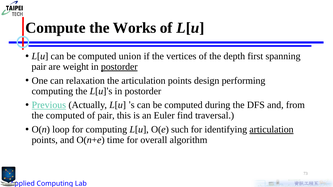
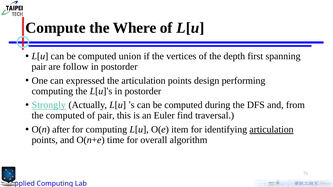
Works: Works -> Where
weight: weight -> follow
postorder at (119, 67) underline: present -> none
relaxation: relaxation -> expressed
Previous: Previous -> Strongly
loop: loop -> after
such: such -> item
